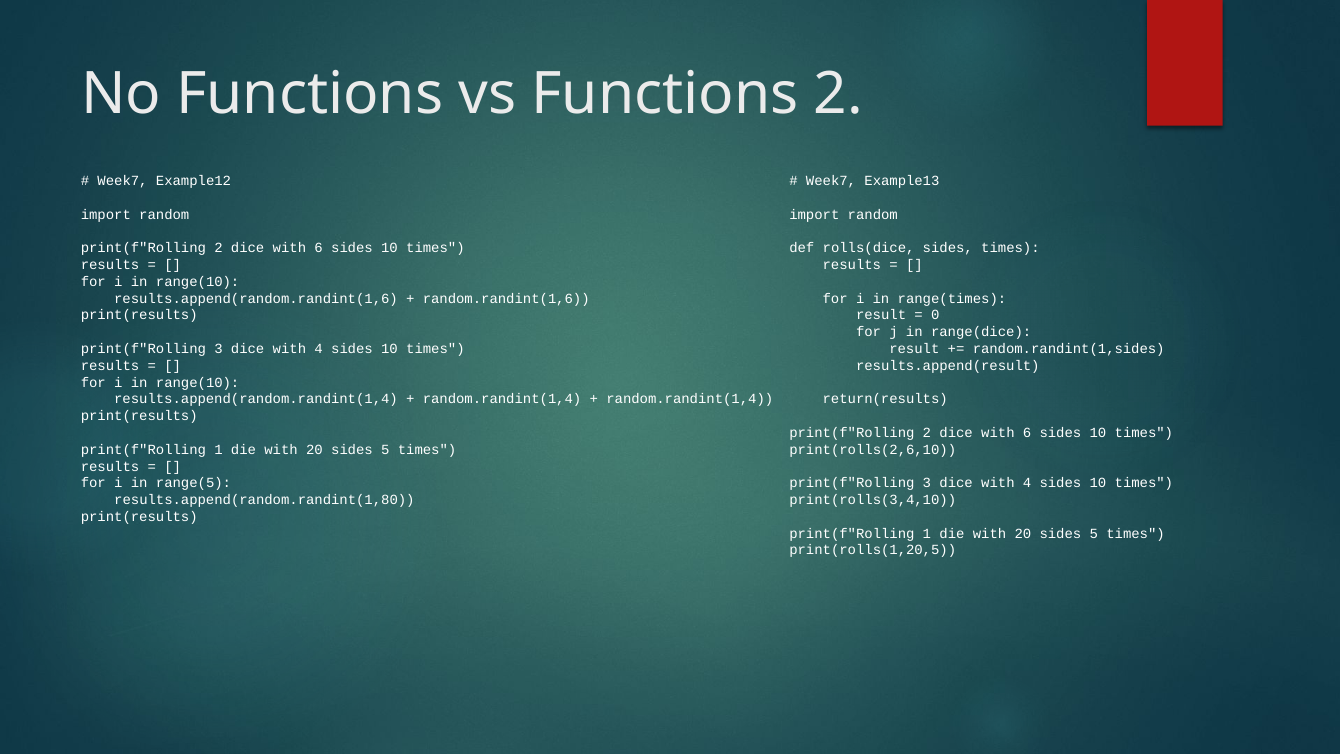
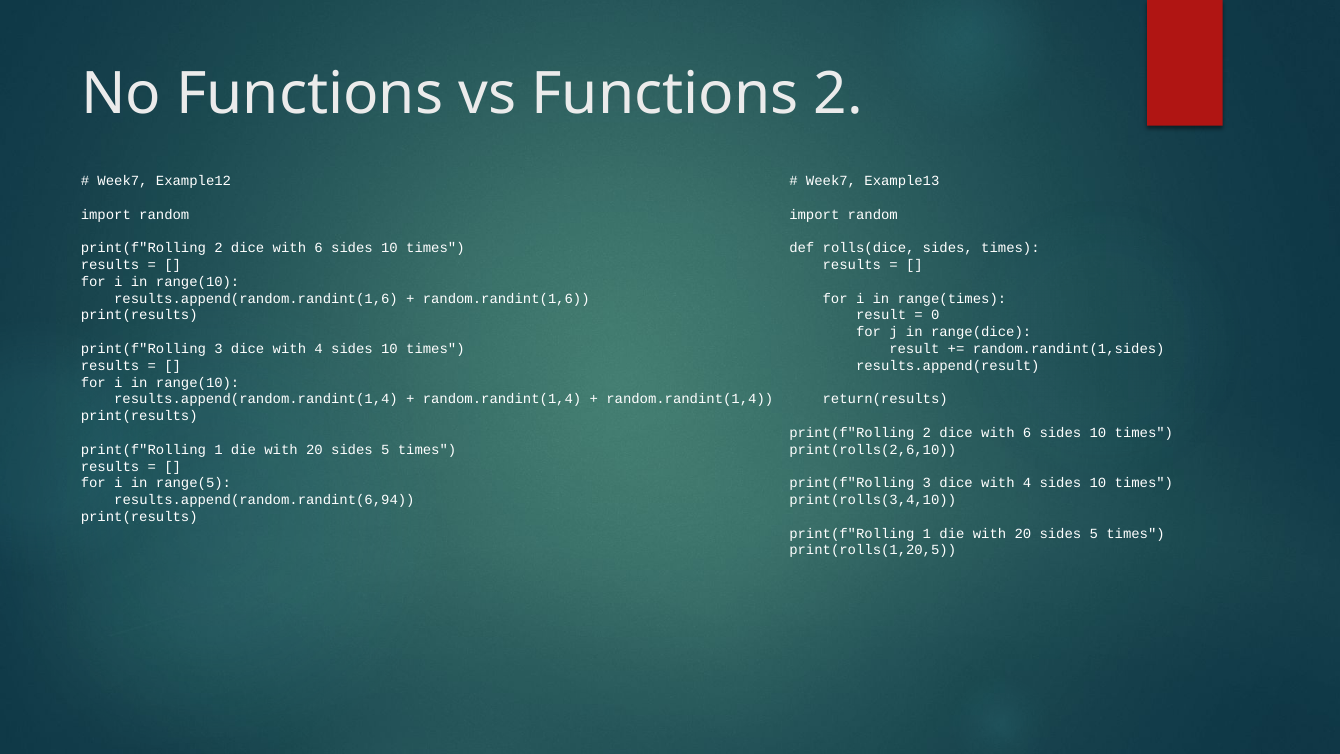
results.append(random.randint(1,80: results.append(random.randint(1,80 -> results.append(random.randint(6,94
